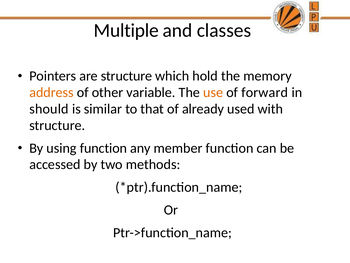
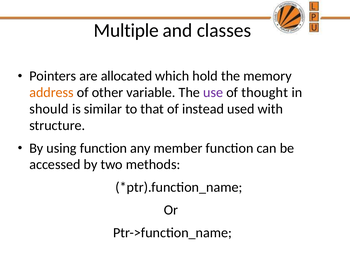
are structure: structure -> allocated
use colour: orange -> purple
forward: forward -> thought
already: already -> instead
